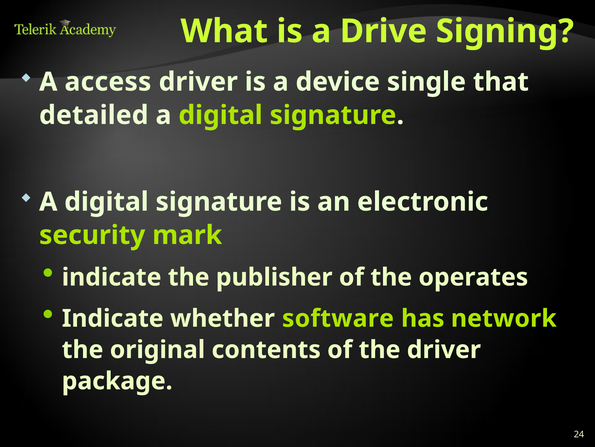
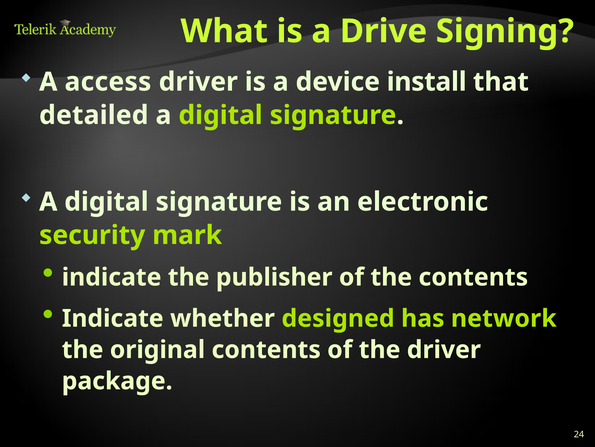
single: single -> install
the operates: operates -> contents
software: software -> designed
